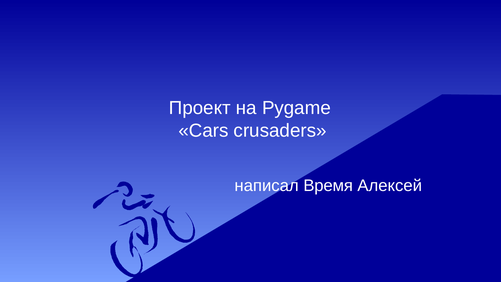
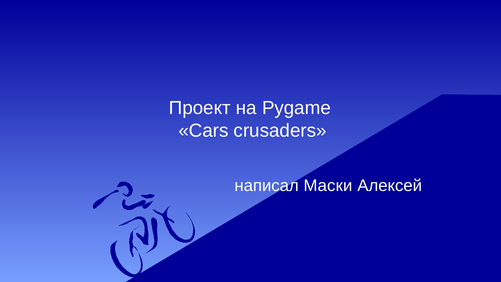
Время: Время -> Маски
